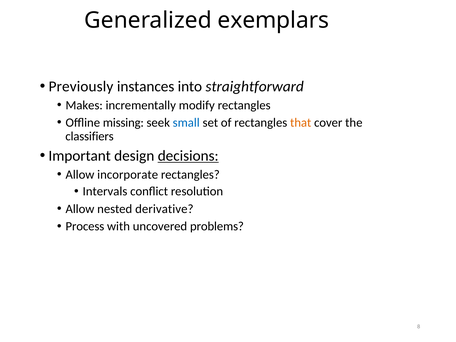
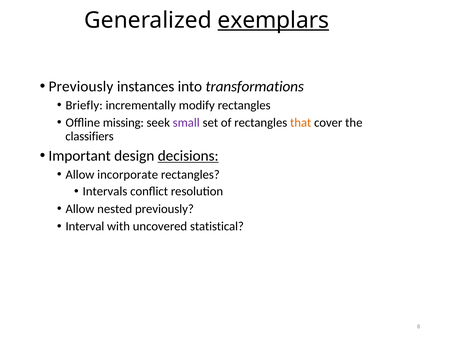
exemplars underline: none -> present
straightforward: straightforward -> transformations
Makes: Makes -> Briefly
small colour: blue -> purple
nested derivative: derivative -> previously
Process: Process -> Interval
problems: problems -> statistical
